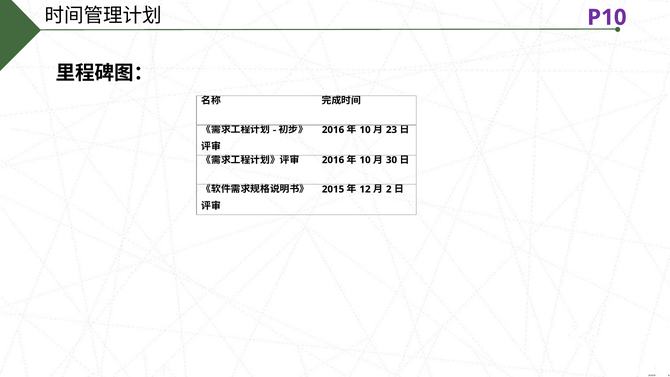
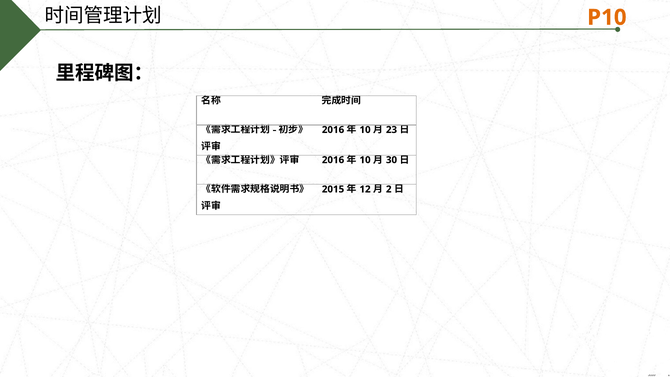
P10 colour: purple -> orange
